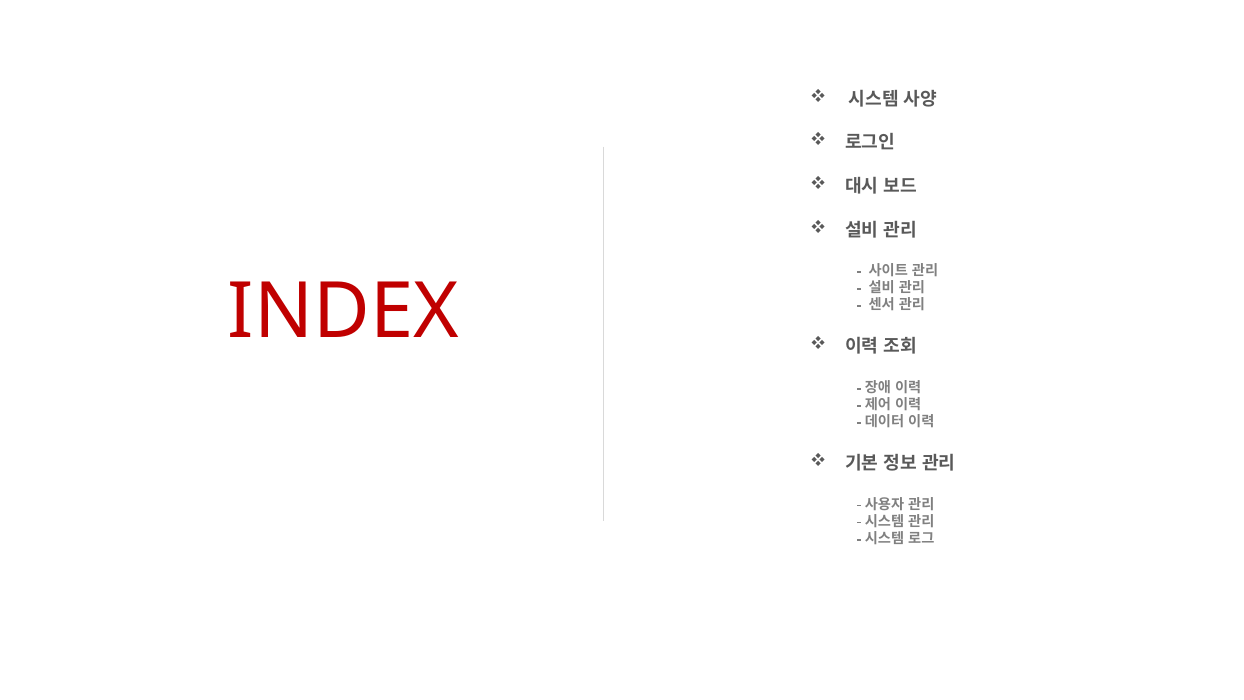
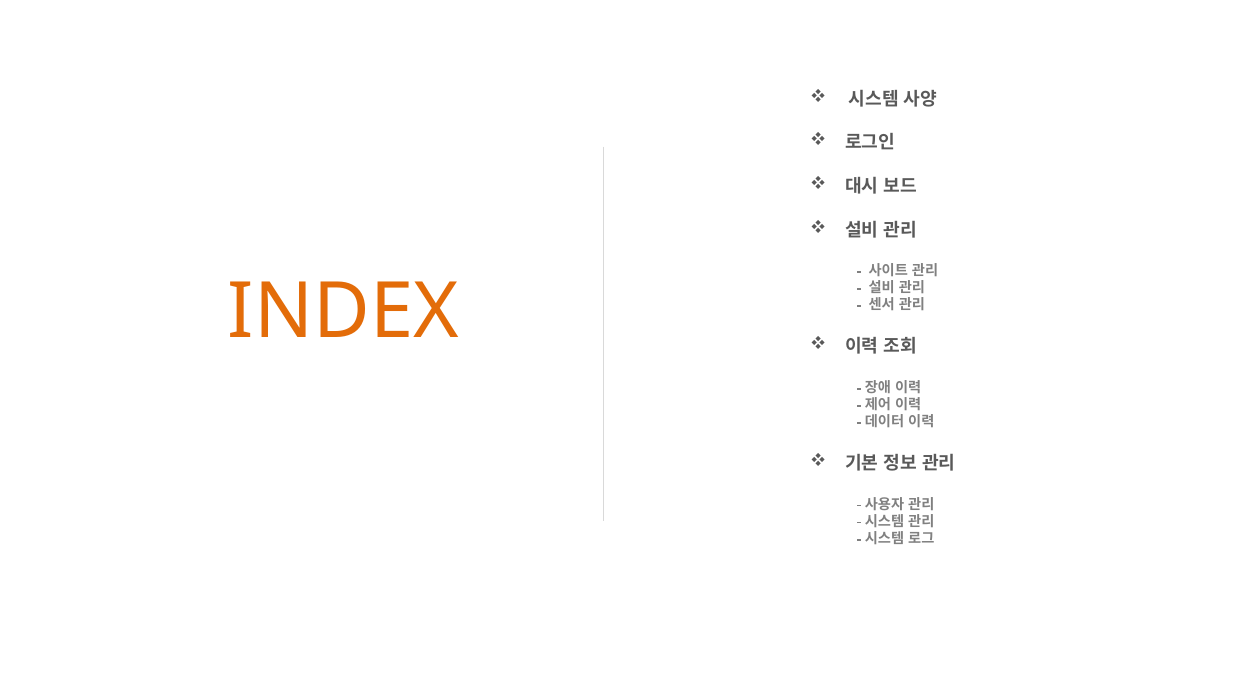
INDEX colour: red -> orange
